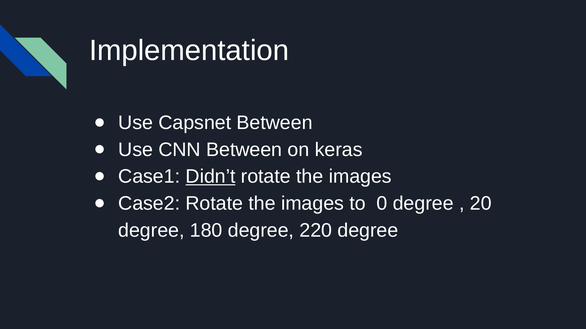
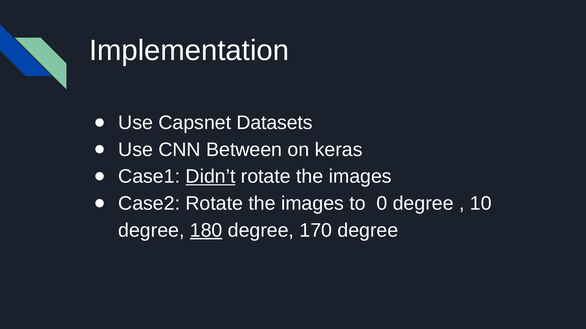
Capsnet Between: Between -> Datasets
20: 20 -> 10
180 underline: none -> present
220: 220 -> 170
